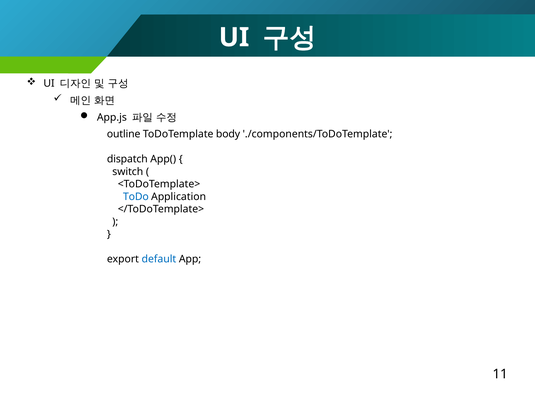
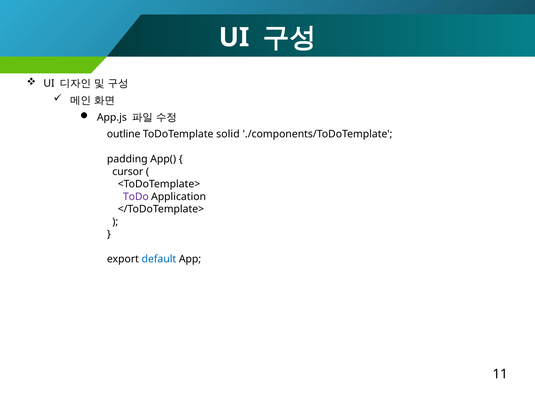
body: body -> solid
dispatch: dispatch -> padding
switch: switch -> cursor
ToDo colour: blue -> purple
